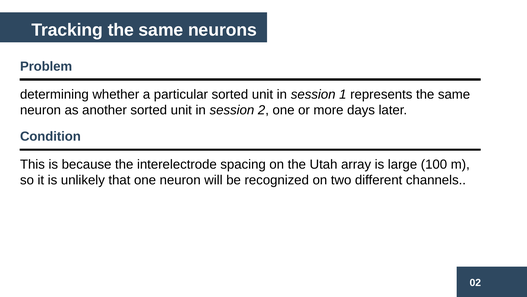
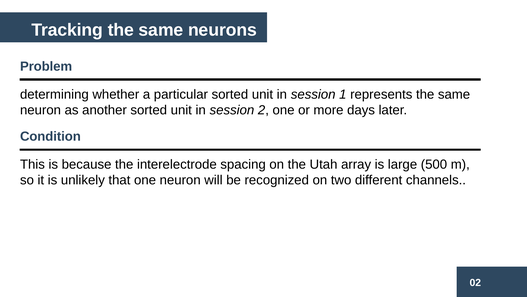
100: 100 -> 500
